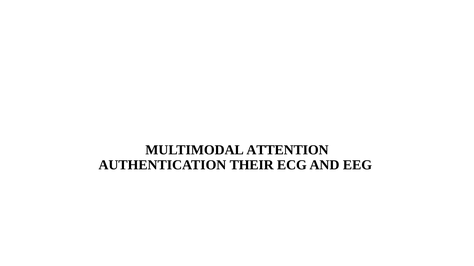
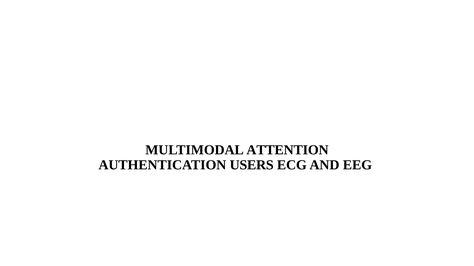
THEIR: THEIR -> USERS
